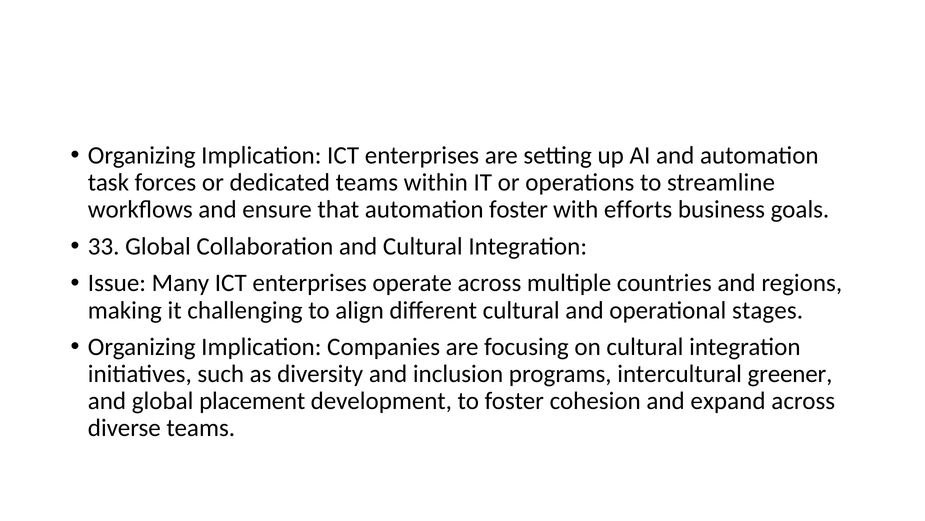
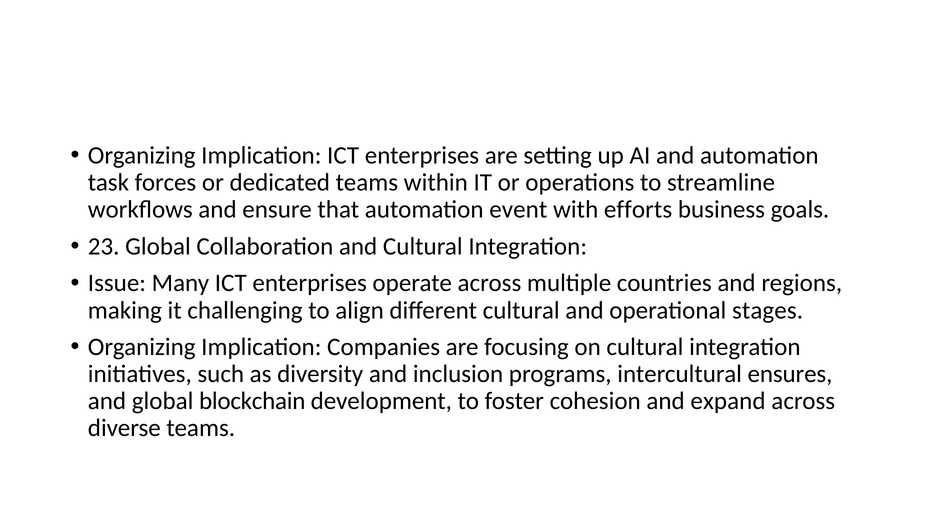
automation foster: foster -> event
33: 33 -> 23
greener: greener -> ensures
placement: placement -> blockchain
